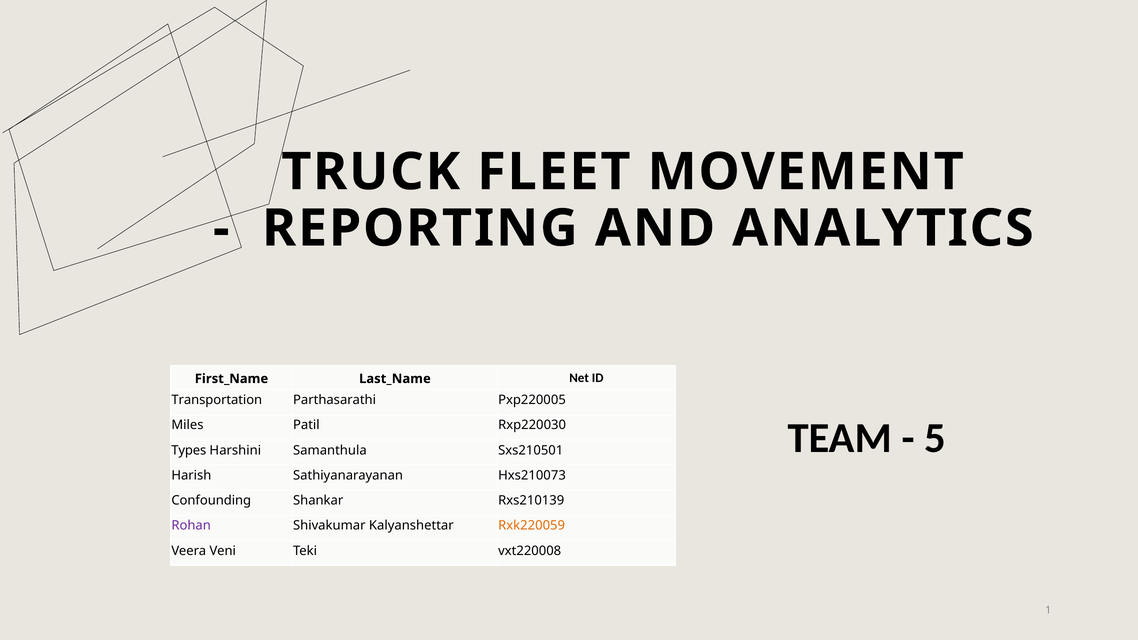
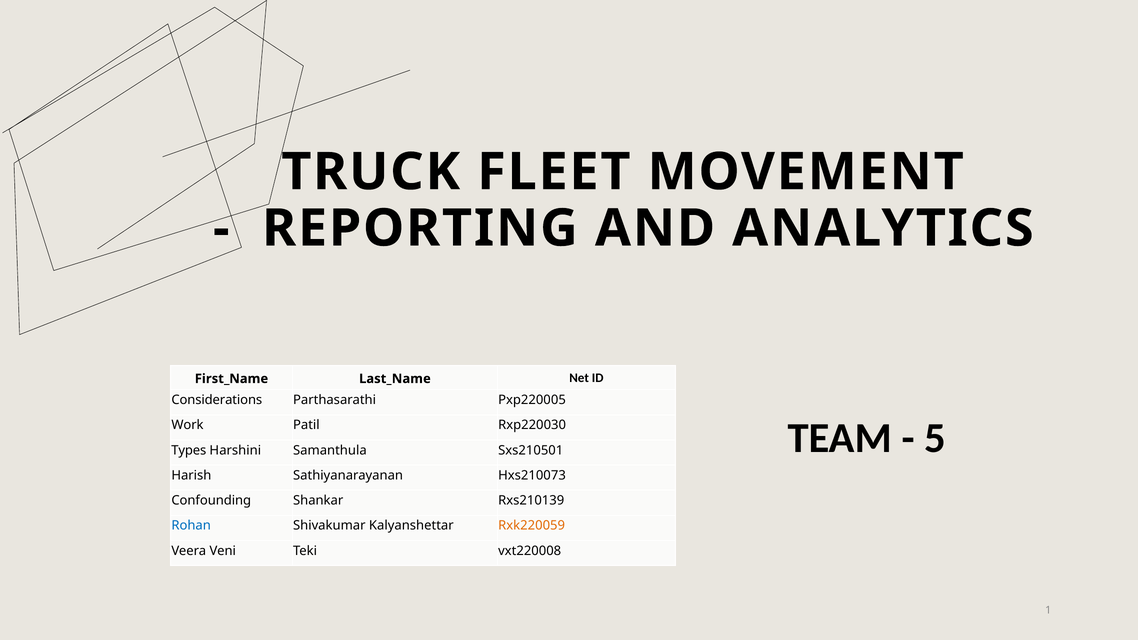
Transportation: Transportation -> Considerations
Miles: Miles -> Work
Rohan colour: purple -> blue
